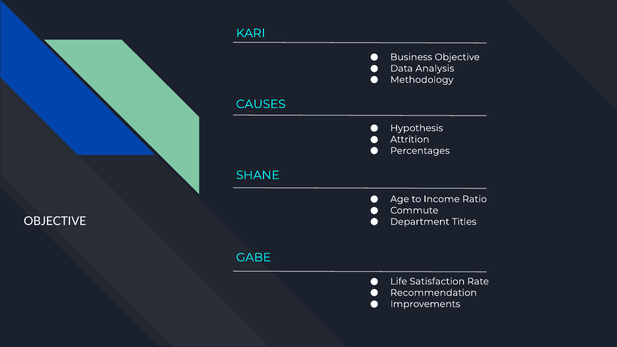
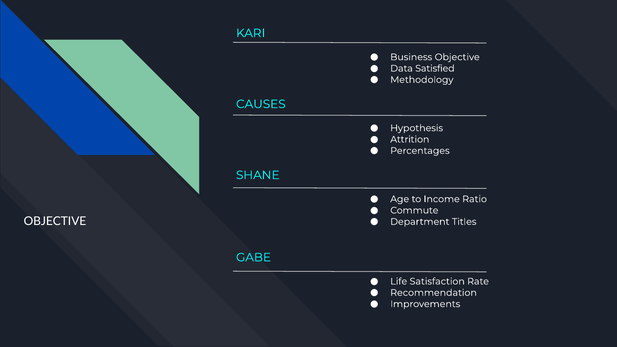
Analysis: Analysis -> Satisfied
